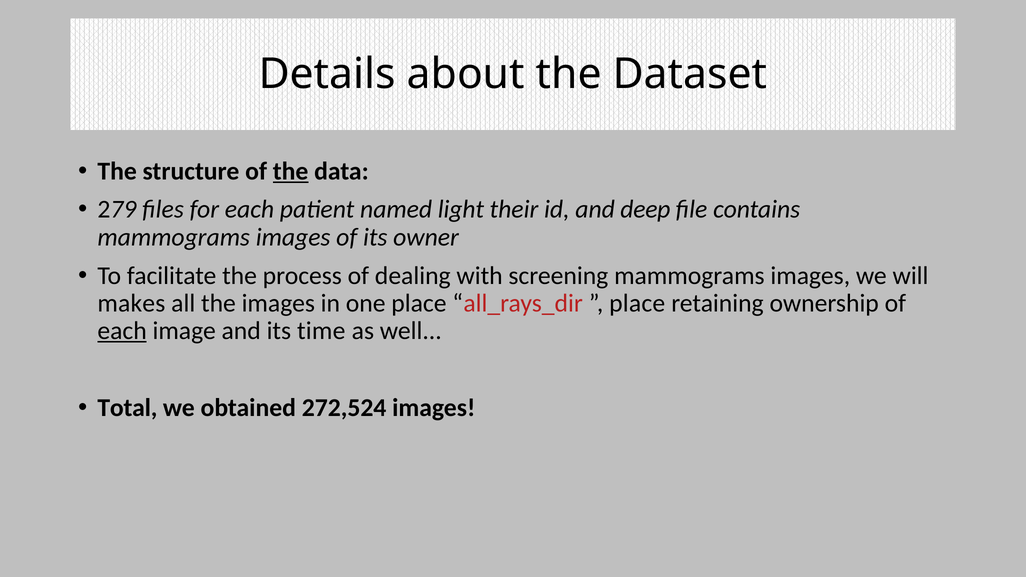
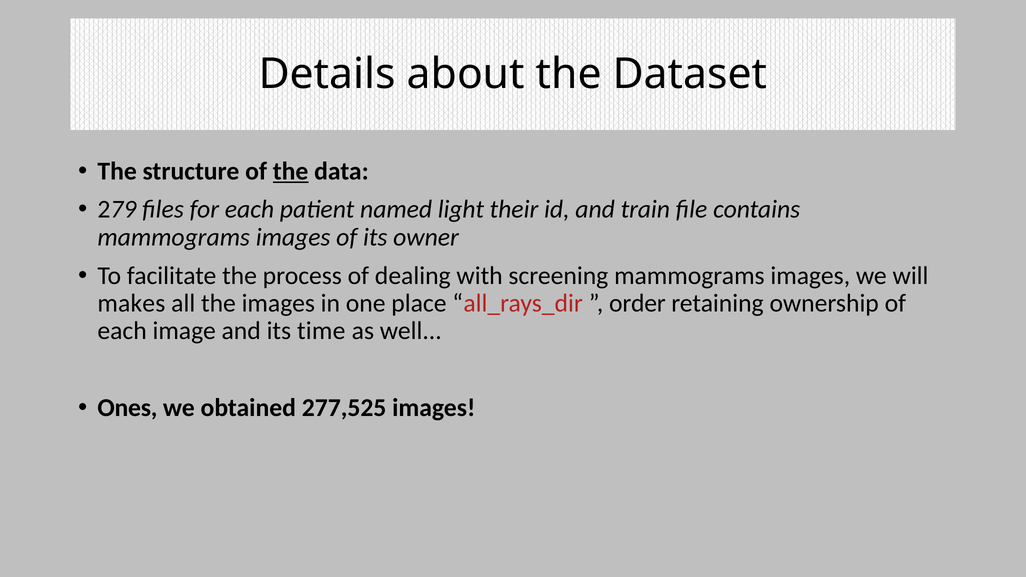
deep: deep -> train
place at (637, 303): place -> order
each at (122, 331) underline: present -> none
Total: Total -> Ones
272,524: 272,524 -> 277,525
